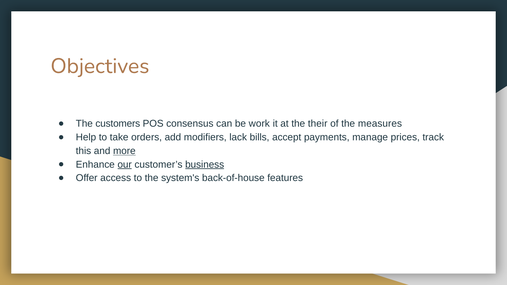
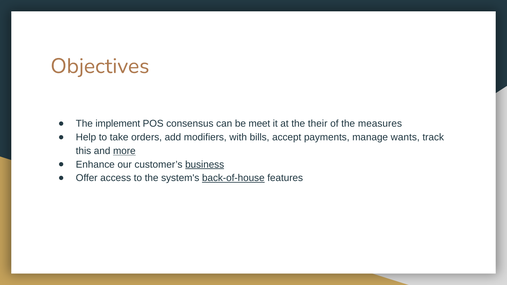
customers: customers -> implement
work: work -> meet
lack: lack -> with
prices: prices -> wants
our underline: present -> none
back-of-house underline: none -> present
